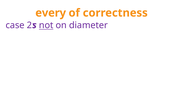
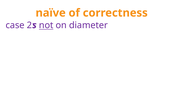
every: every -> naïve
